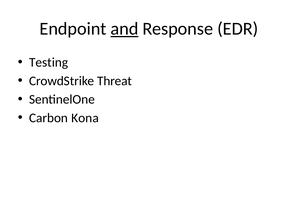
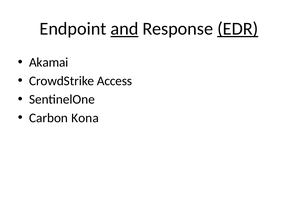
EDR underline: none -> present
Testing: Testing -> Akamai
Threat: Threat -> Access
